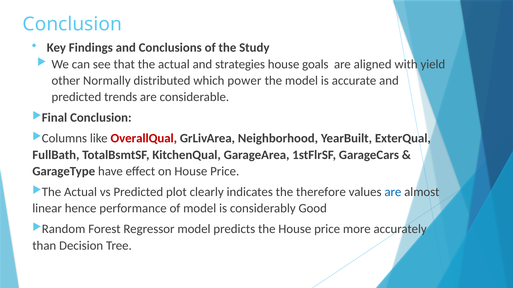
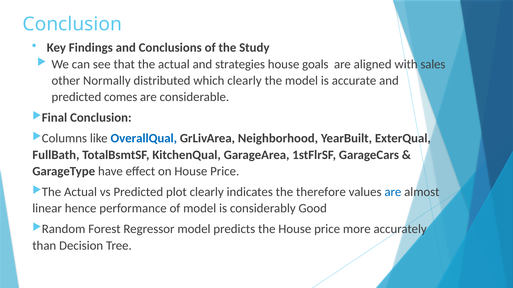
yield: yield -> sales
which power: power -> clearly
trends: trends -> comes
OverallQual colour: red -> blue
